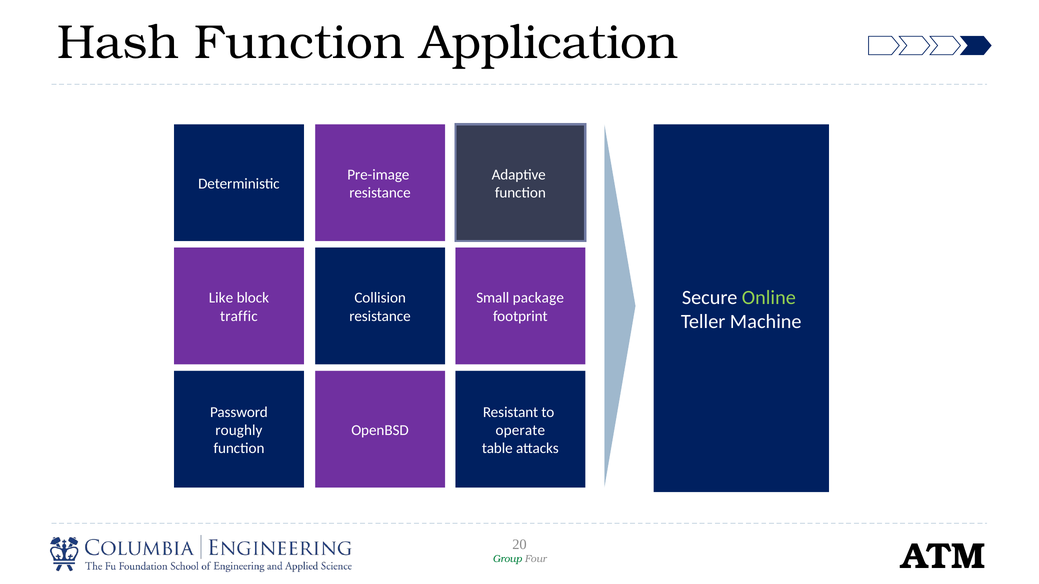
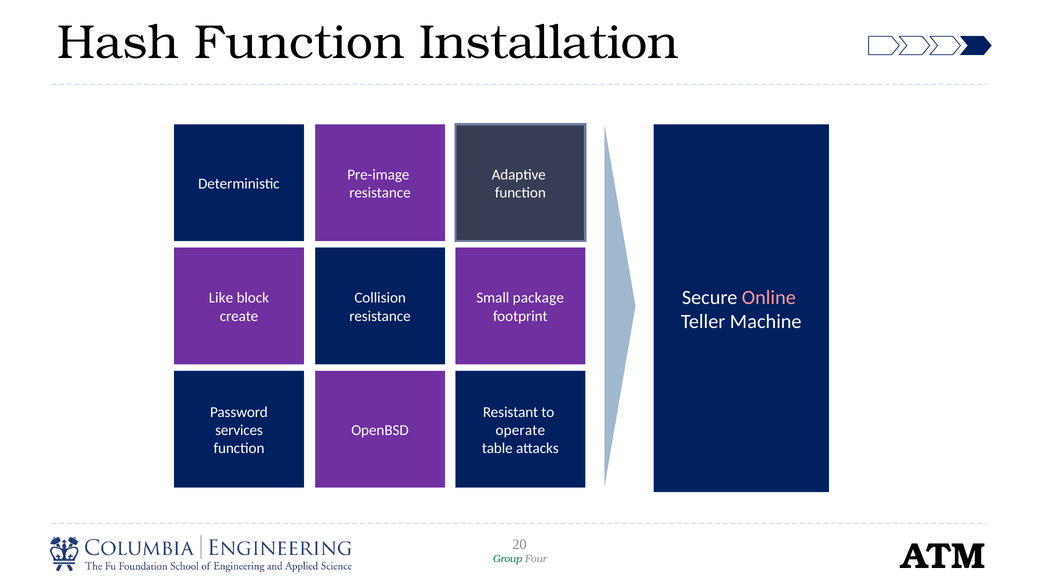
Application: Application -> Installation
Online colour: light green -> pink
traffic: traffic -> create
roughly: roughly -> services
